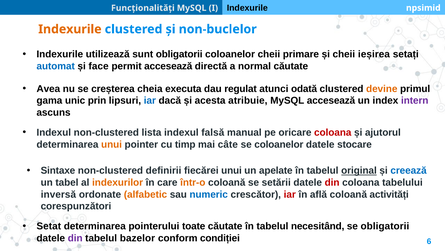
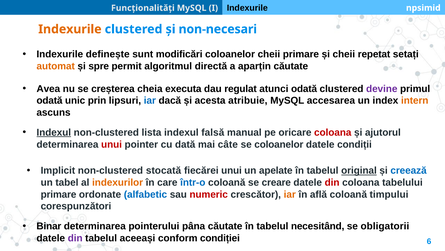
non-buclelor: non-buclelor -> non-necesari
utilizează: utilizează -> definește
sunt obligatorii: obligatorii -> modificări
ieșirea: ieșirea -> repetat
automat colour: blue -> orange
face: face -> spre
permit accesează: accesează -> algoritmul
normal: normal -> aparțin
devine colour: orange -> purple
gama at (49, 100): gama -> odată
MySQL accesează: accesează -> accesarea
intern colour: purple -> orange
Indexul at (54, 132) underline: none -> present
unui at (112, 144) colour: orange -> red
timp: timp -> dată
stocare: stocare -> condiții
Sintaxe: Sintaxe -> Implicit
definirii: definirii -> stocată
într-o colour: orange -> blue
setării: setării -> creare
inversă at (58, 194): inversă -> primare
alfabetic colour: orange -> blue
numeric colour: blue -> red
iar at (290, 194) colour: red -> orange
activități: activități -> timpului
Setat: Setat -> Binar
toate: toate -> pâna
bazelor: bazelor -> aceeași
